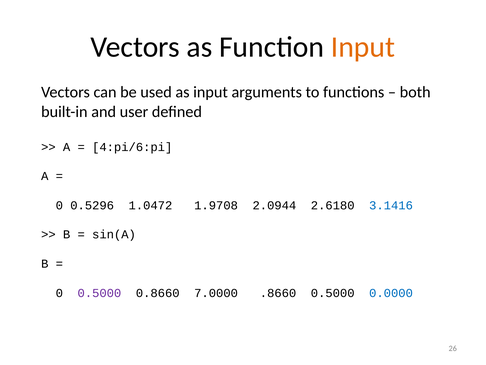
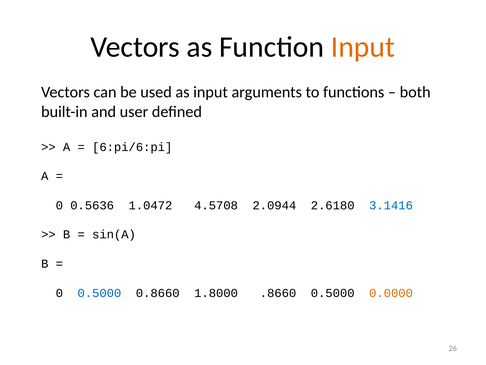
4:pi/6:pi: 4:pi/6:pi -> 6:pi/6:pi
0.5296: 0.5296 -> 0.5636
1.9708: 1.9708 -> 4.5708
0.5000 at (99, 293) colour: purple -> blue
7.0000: 7.0000 -> 1.8000
0.0000 colour: blue -> orange
